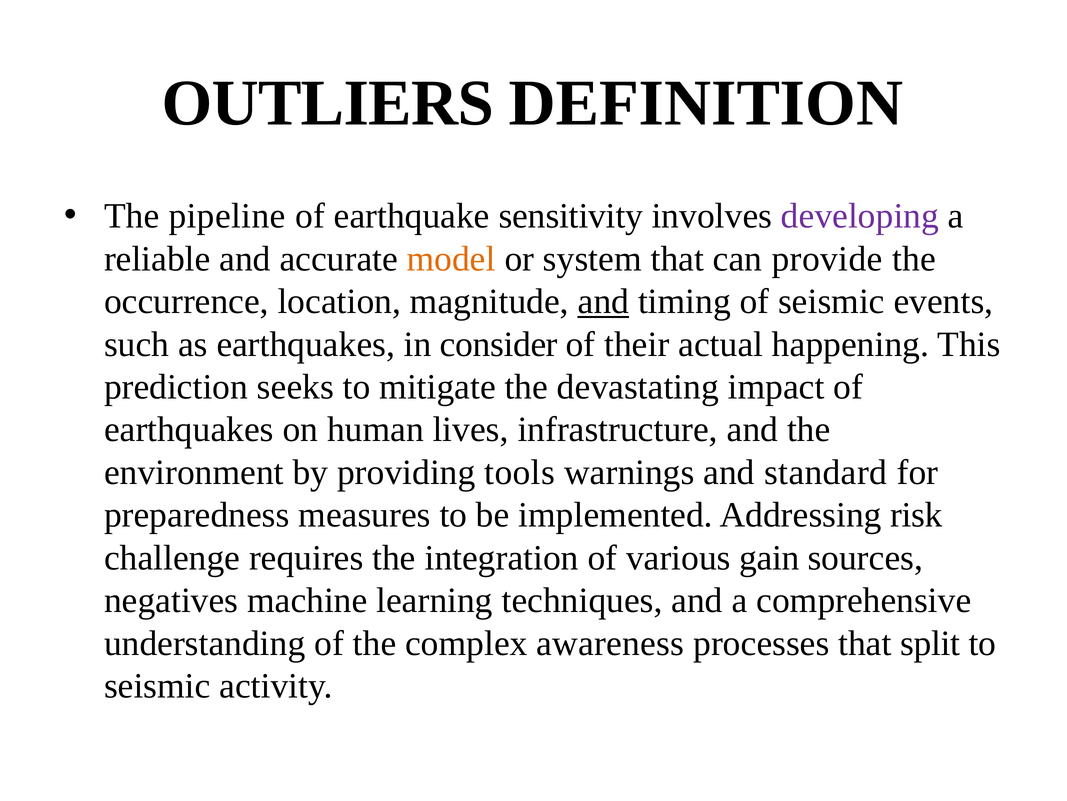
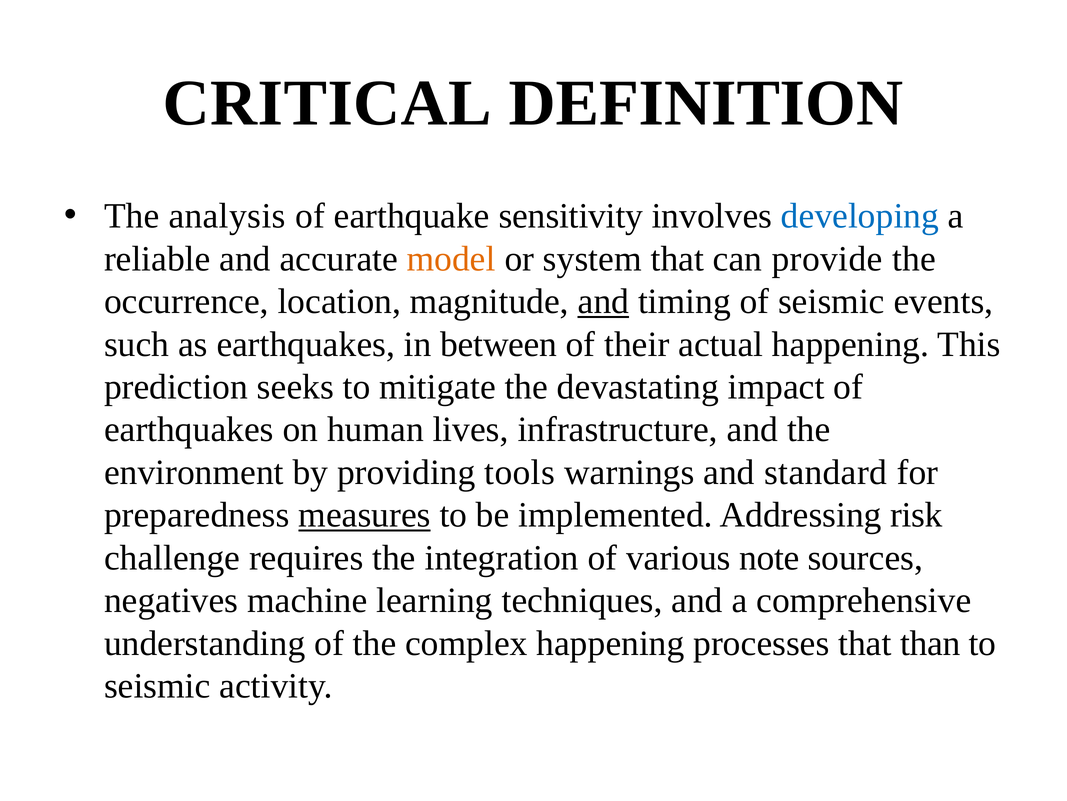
OUTLIERS: OUTLIERS -> CRITICAL
pipeline: pipeline -> analysis
developing colour: purple -> blue
consider: consider -> between
measures underline: none -> present
gain: gain -> note
complex awareness: awareness -> happening
split: split -> than
